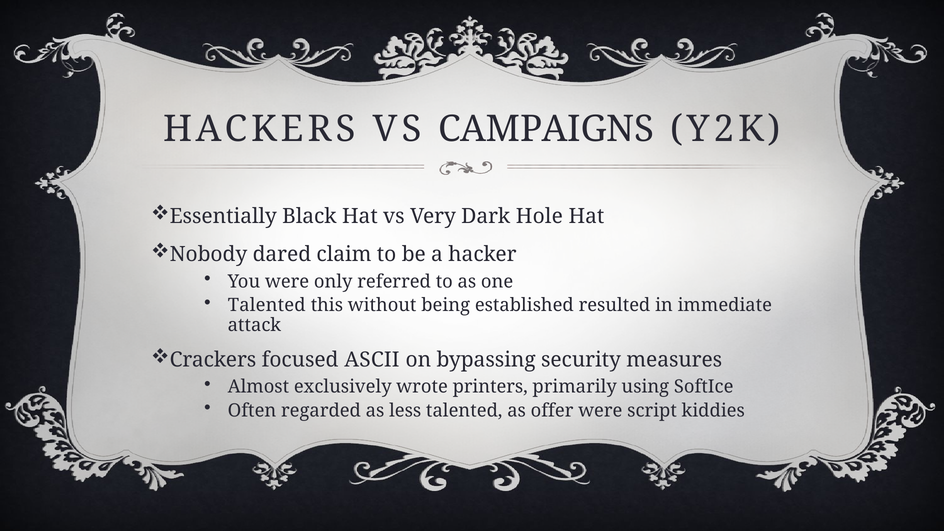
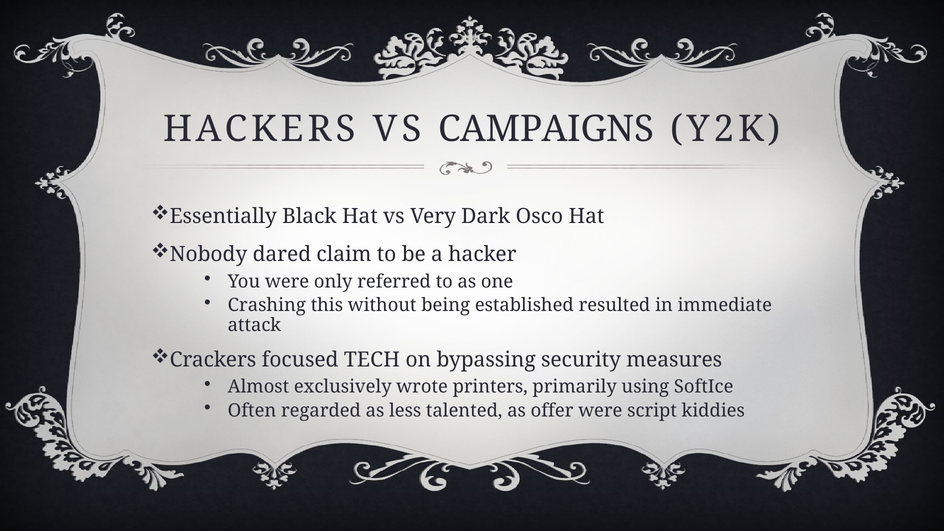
Hole: Hole -> Osco
Talented at (267, 305): Talented -> Crashing
ASCII: ASCII -> TECH
